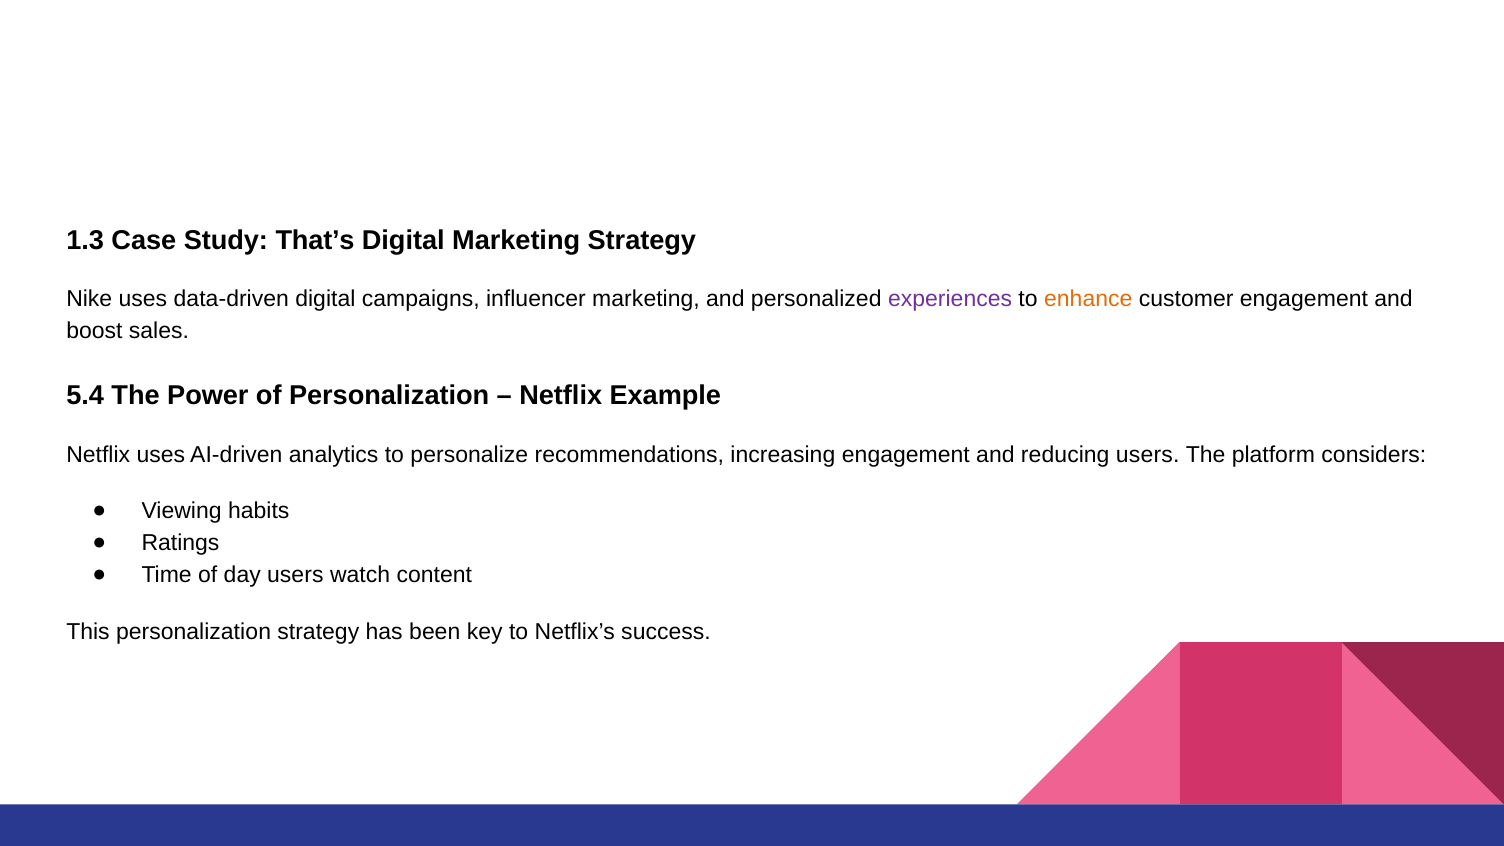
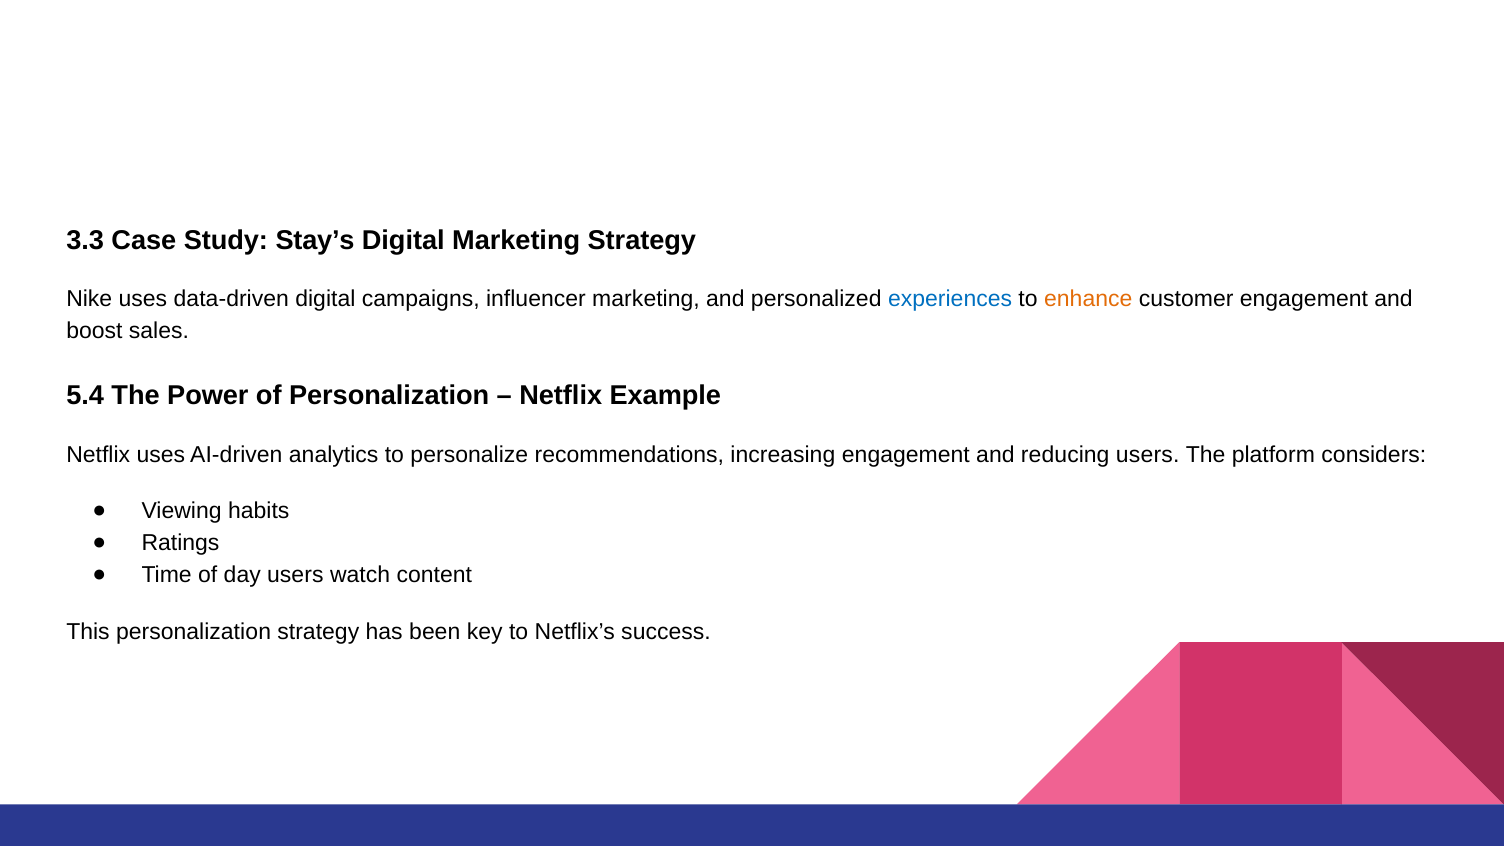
1.3: 1.3 -> 3.3
That’s: That’s -> Stay’s
experiences colour: purple -> blue
